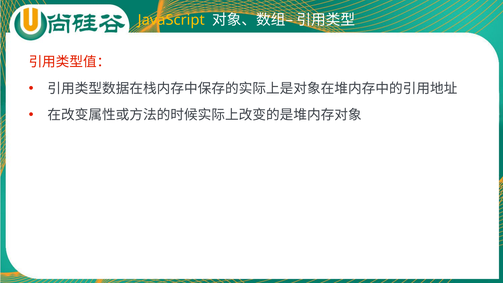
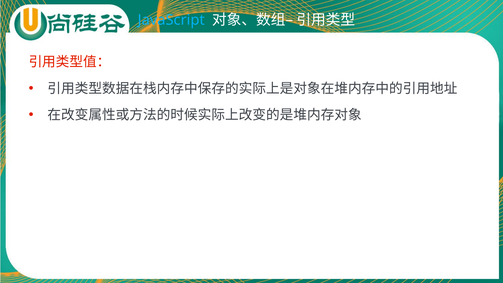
JavaScript colour: yellow -> light blue
